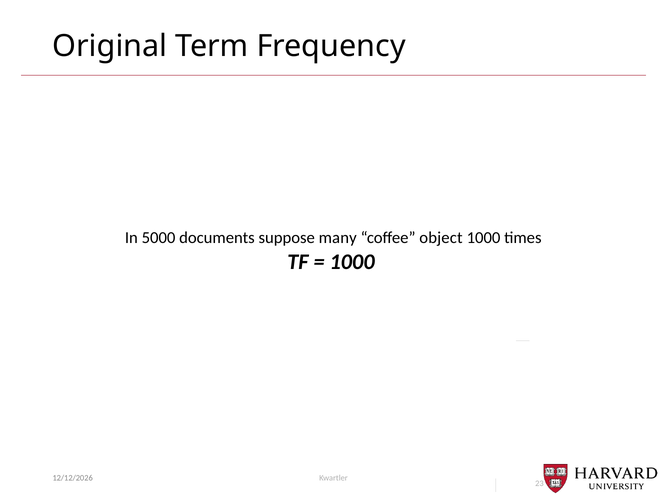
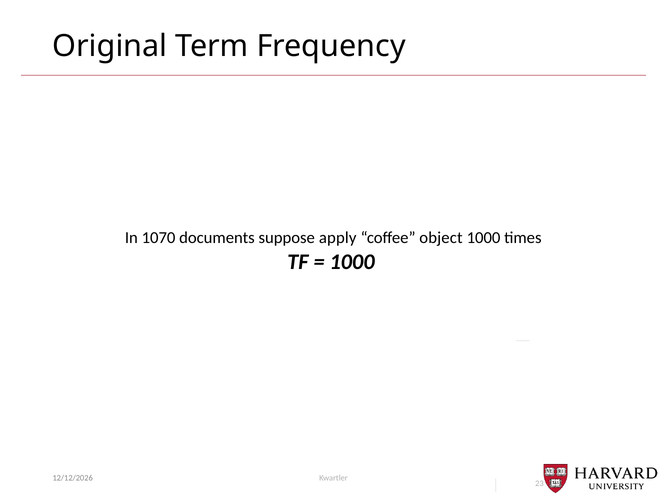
5000: 5000 -> 1070
many: many -> apply
